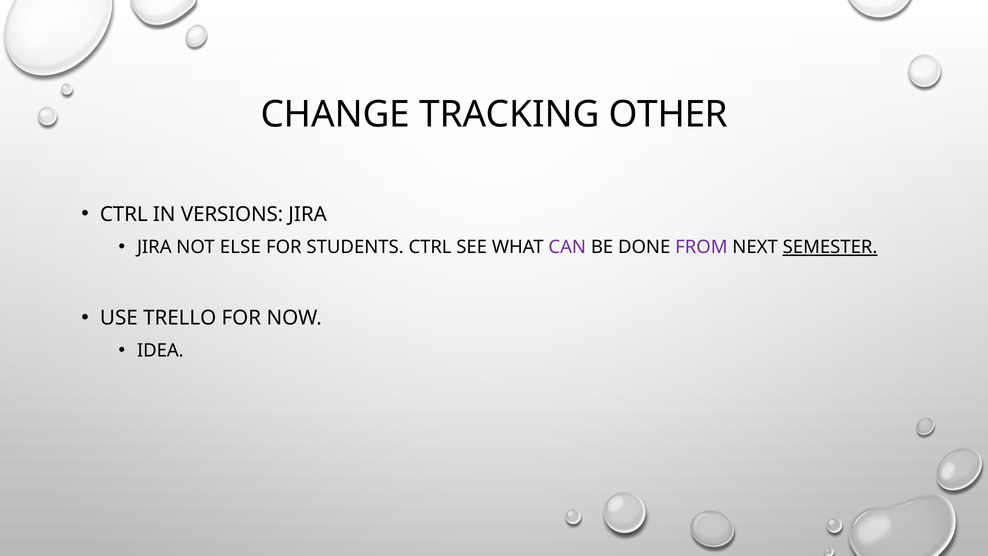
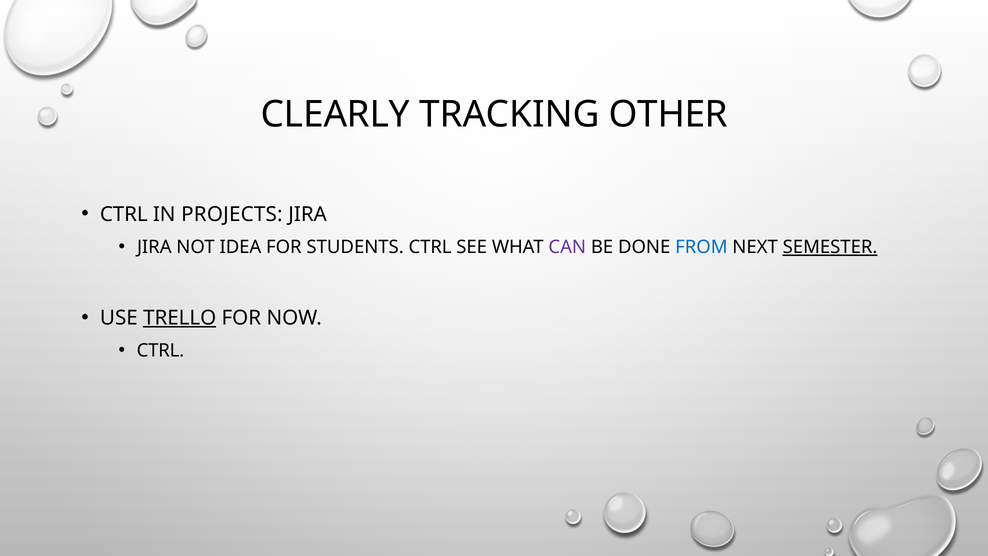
CHANGE: CHANGE -> CLEARLY
VERSIONS: VERSIONS -> PROJECTS
ELSE: ELSE -> IDEA
FROM colour: purple -> blue
TRELLO underline: none -> present
IDEA at (160, 351): IDEA -> CTRL
